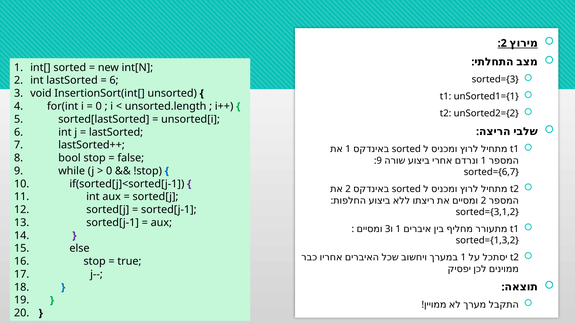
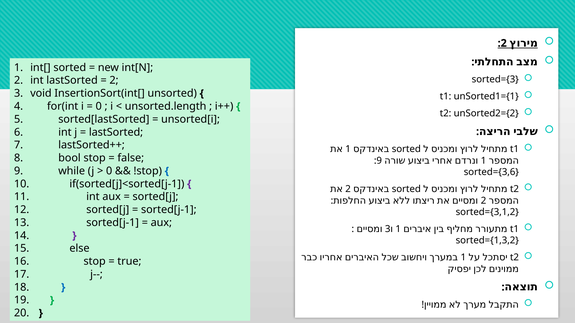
6 at (114, 81): 6 -> 2
sorted={6,7: sorted={6,7 -> sorted={3,6
